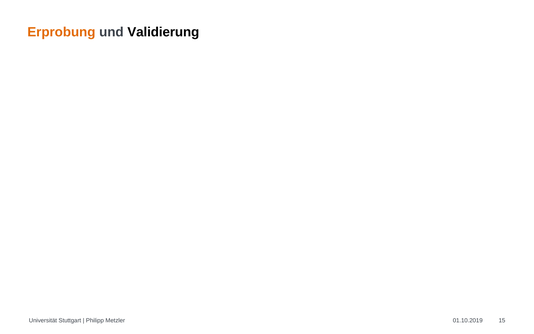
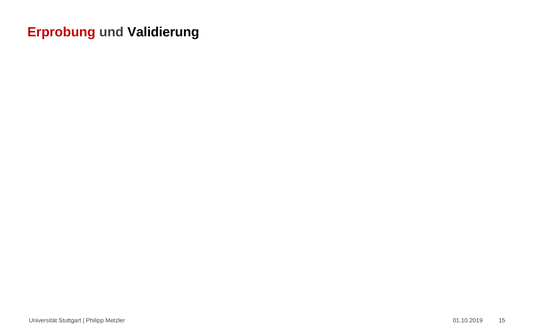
Erprobung colour: orange -> red
